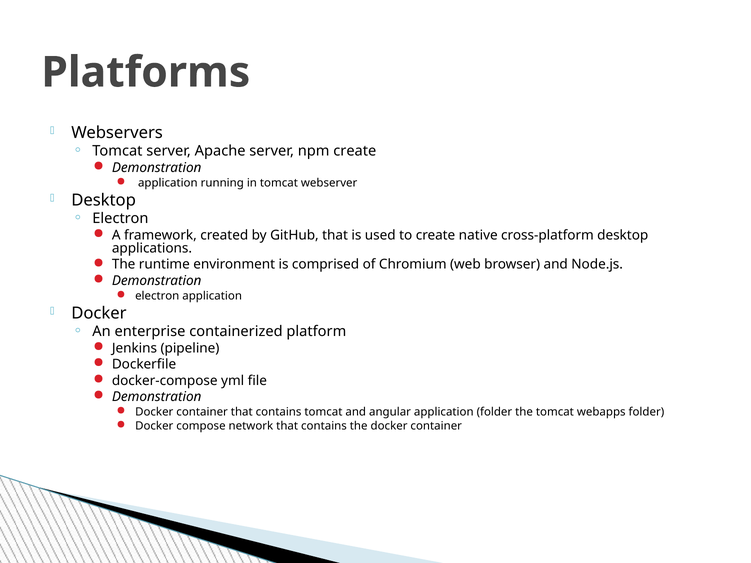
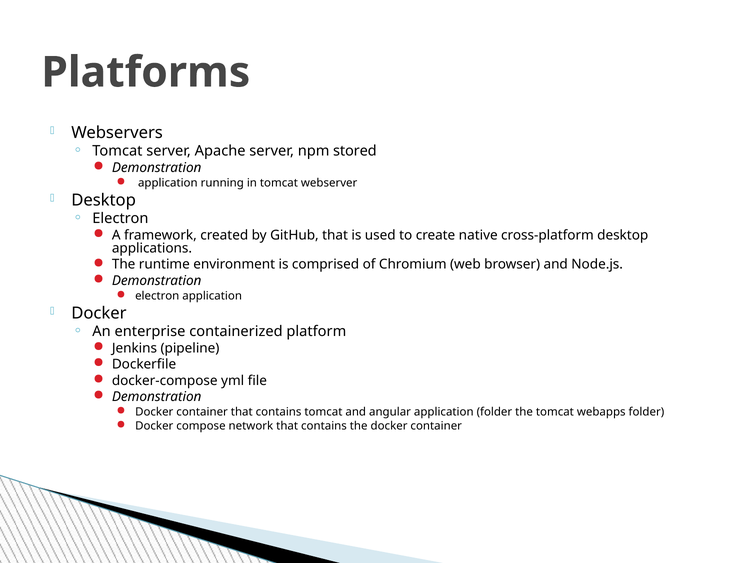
npm create: create -> stored
